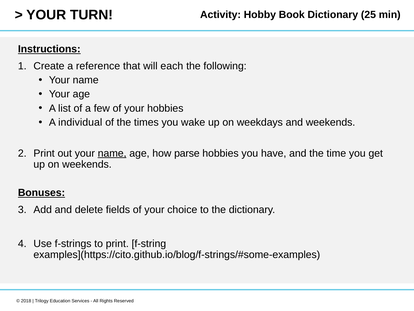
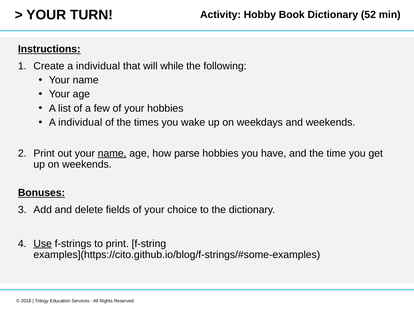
25: 25 -> 52
Create a reference: reference -> individual
each: each -> while
Use underline: none -> present
